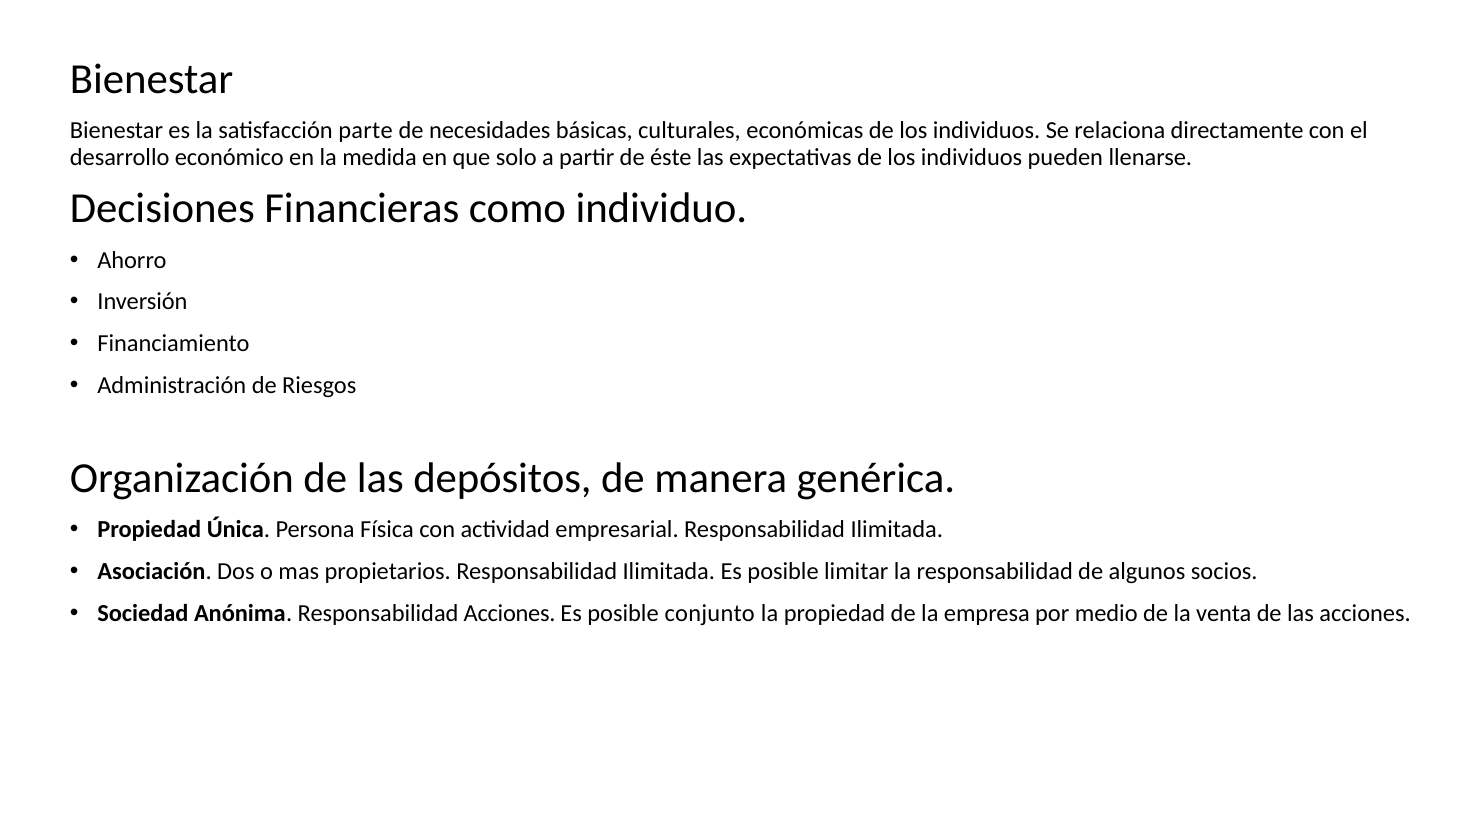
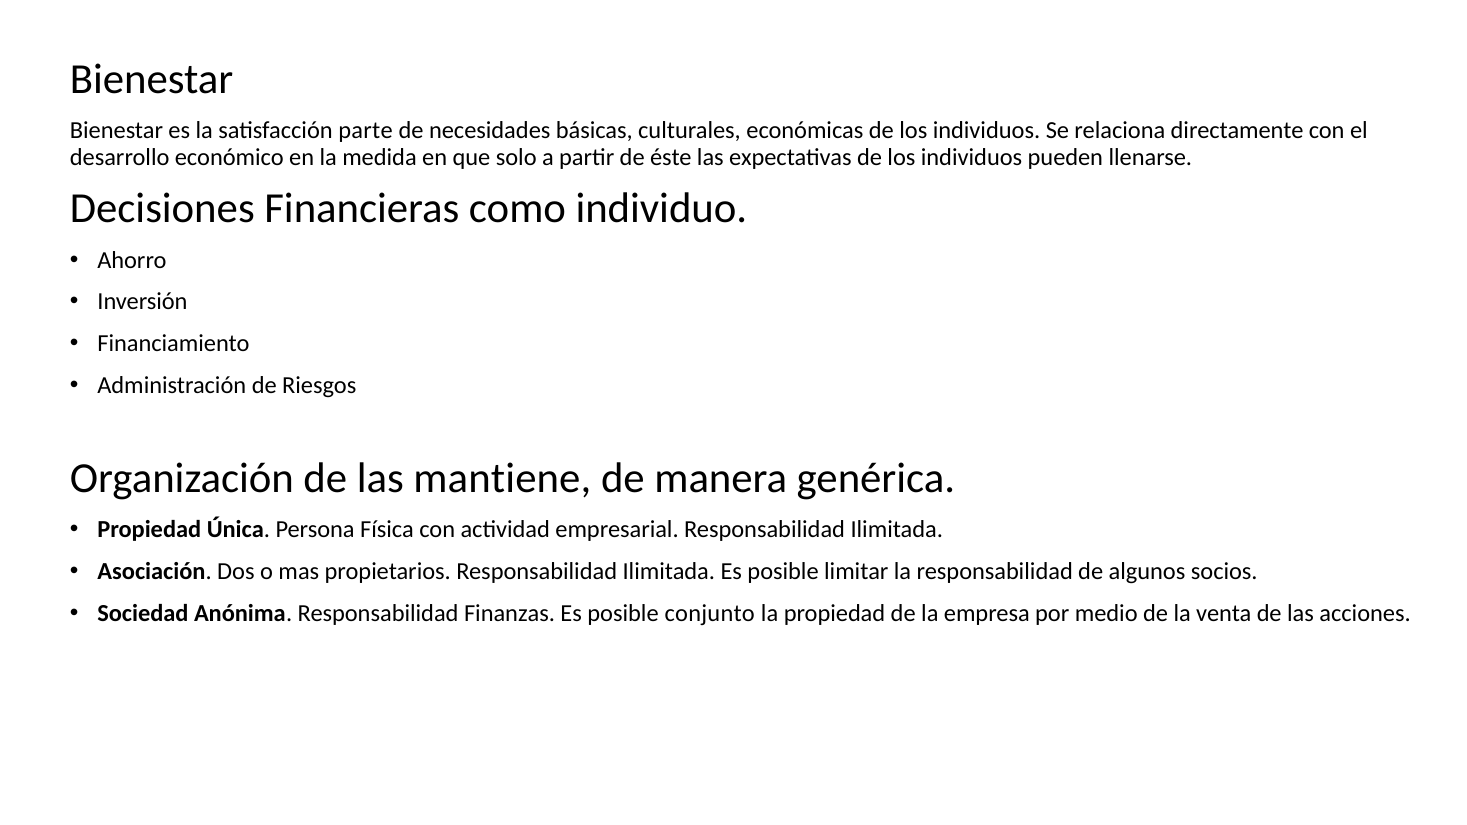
depósitos: depósitos -> mantiene
Responsabilidad Acciones: Acciones -> Finanzas
